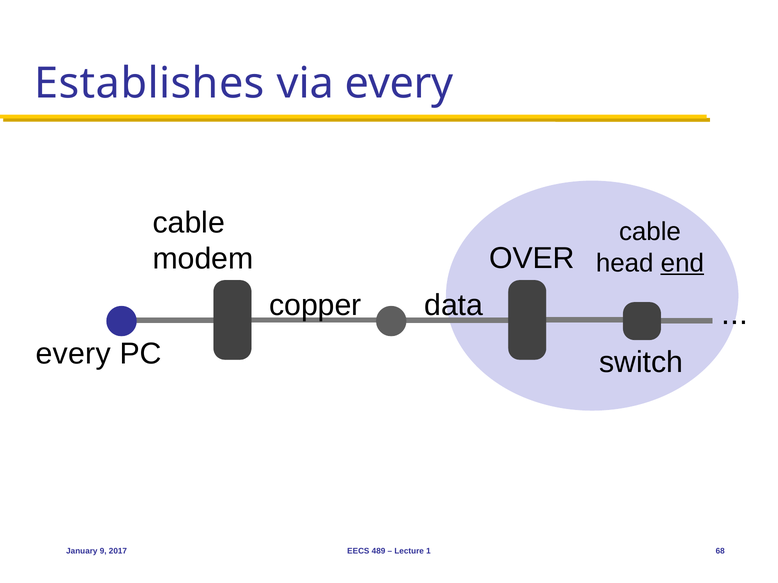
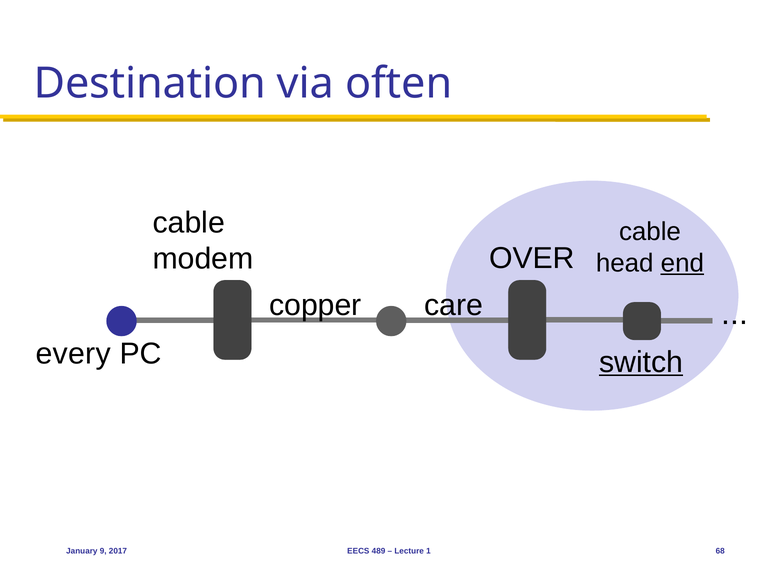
Establishes: Establishes -> Destination
via every: every -> often
data: data -> care
switch underline: none -> present
